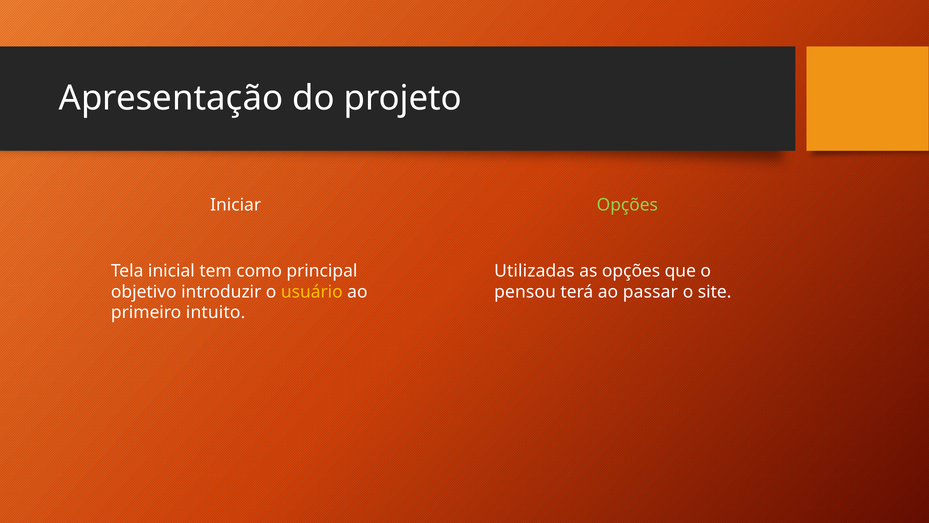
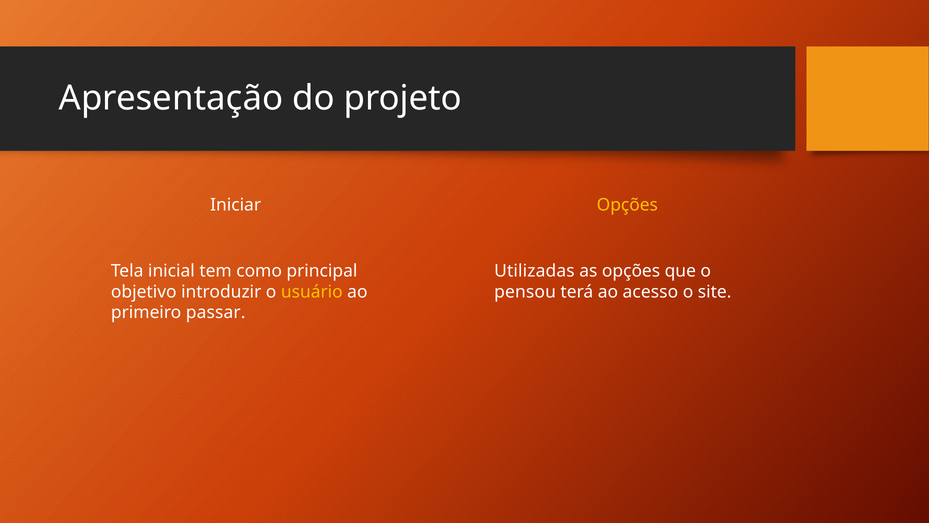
Opções at (627, 205) colour: light green -> yellow
passar: passar -> acesso
intuito: intuito -> passar
